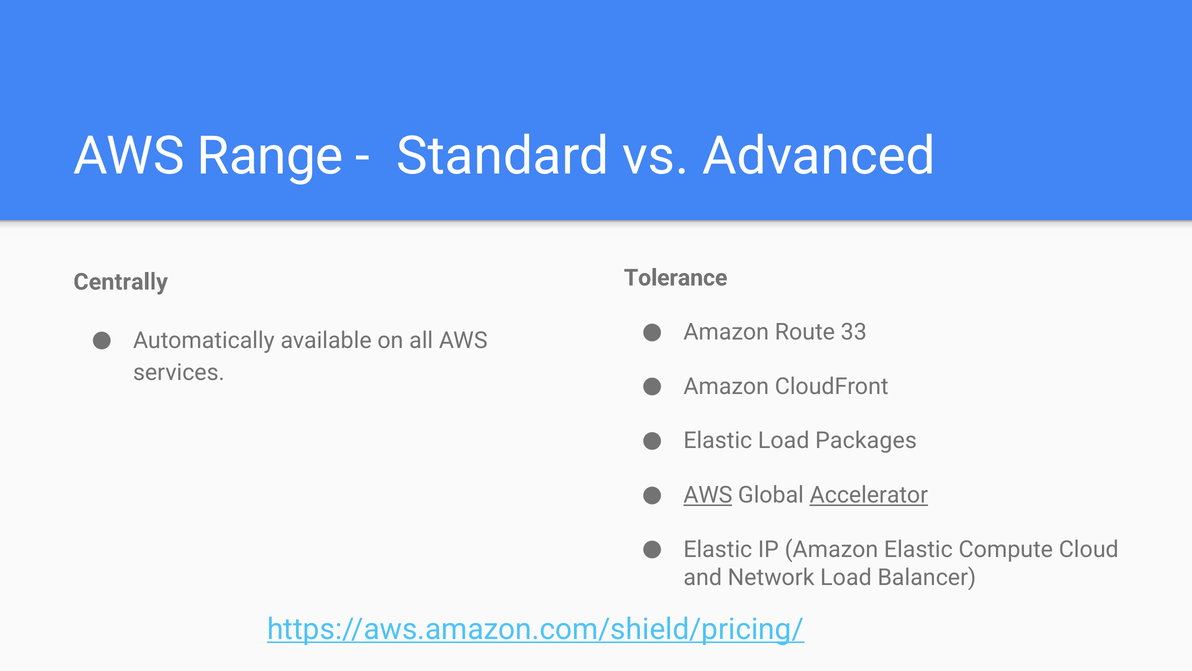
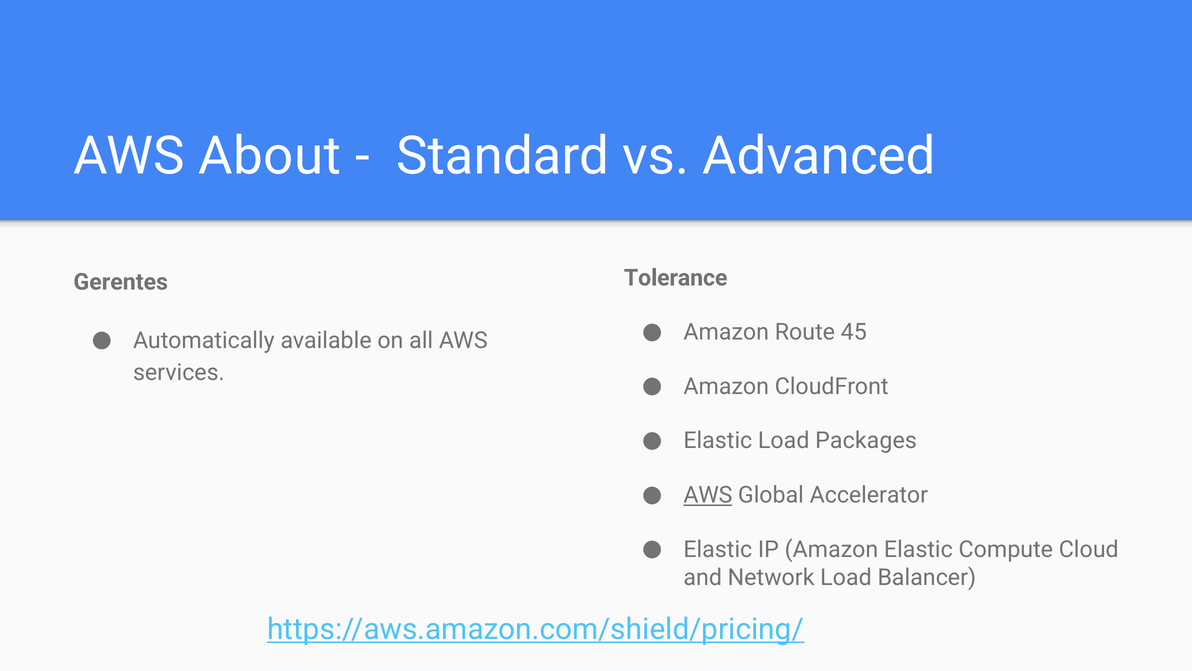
Range: Range -> About
Centrally: Centrally -> Gerentes
33: 33 -> 45
Accelerator underline: present -> none
